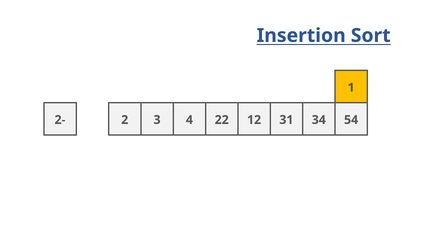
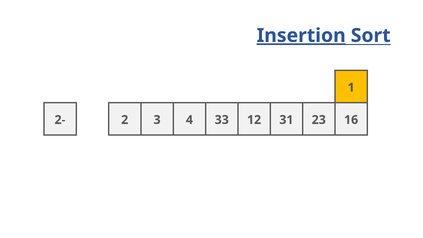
Insertion underline: none -> present
22: 22 -> 33
34: 34 -> 23
54: 54 -> 16
